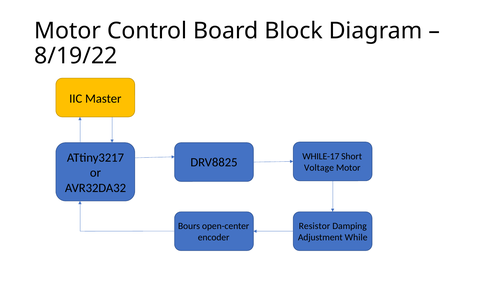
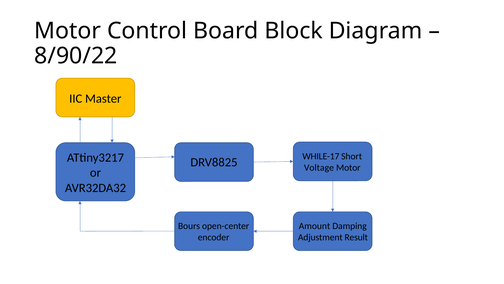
8/19/22: 8/19/22 -> 8/90/22
Resistor: Resistor -> Amount
While: While -> Result
